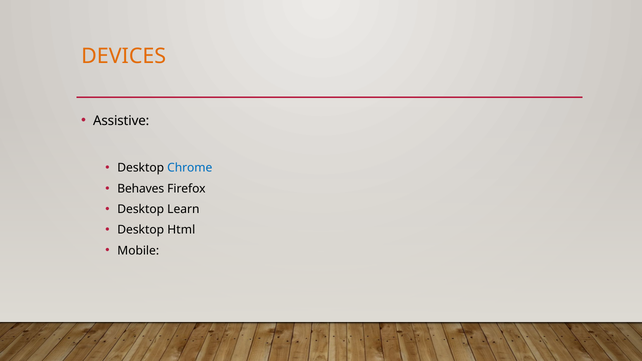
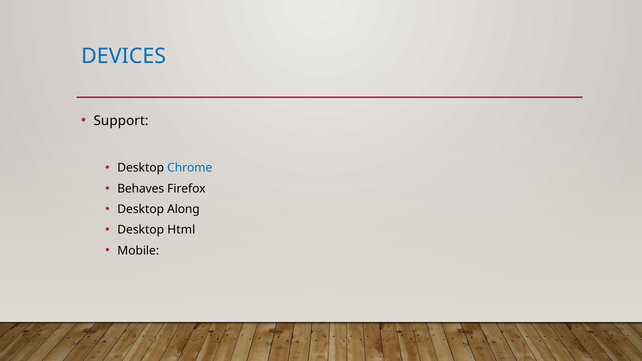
DEVICES colour: orange -> blue
Assistive: Assistive -> Support
Learn: Learn -> Along
